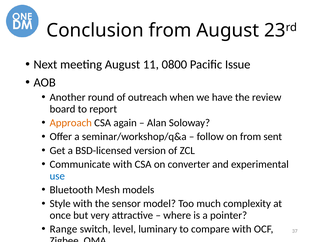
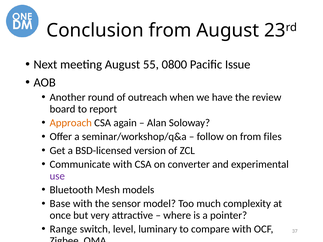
11: 11 -> 55
sent: sent -> files
use colour: blue -> purple
Style: Style -> Base
